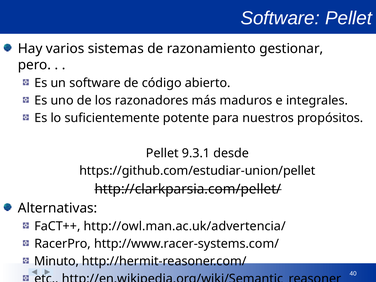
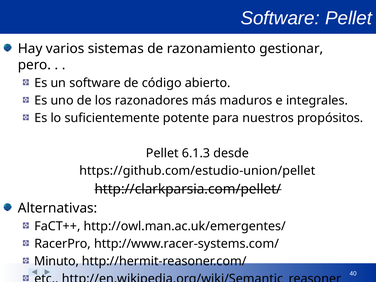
9.3.1: 9.3.1 -> 6.1.3
https://github.com/estudiar-union/pellet: https://github.com/estudiar-union/pellet -> https://github.com/estudio-union/pellet
http://owl.man.ac.uk/advertencia/: http://owl.man.ac.uk/advertencia/ -> http://owl.man.ac.uk/emergentes/
